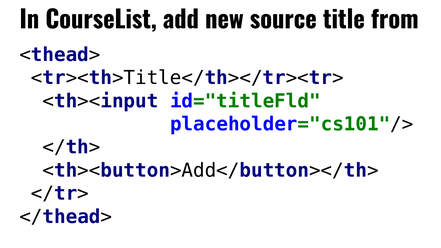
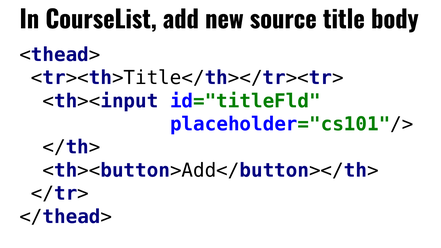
from: from -> body
